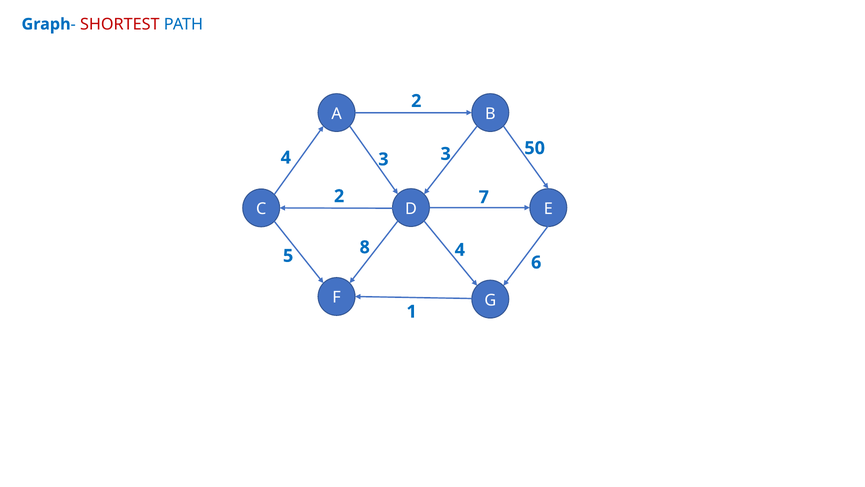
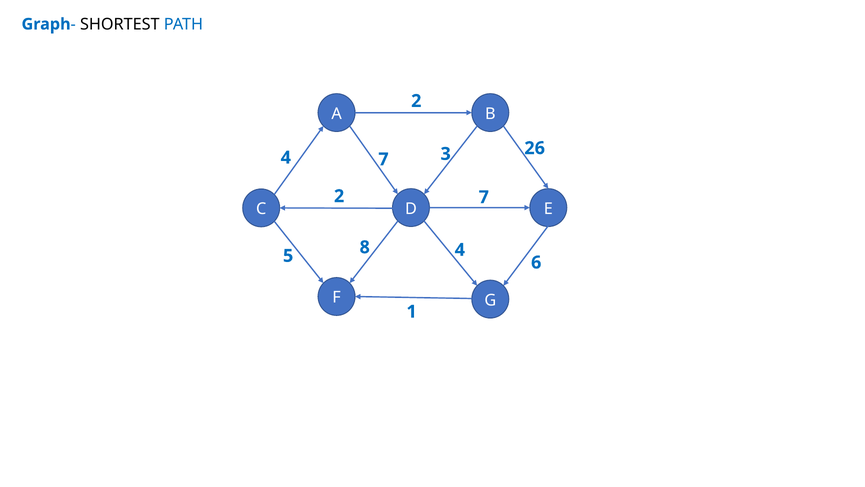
SHORTEST colour: red -> black
50: 50 -> 26
3 at (383, 159): 3 -> 7
